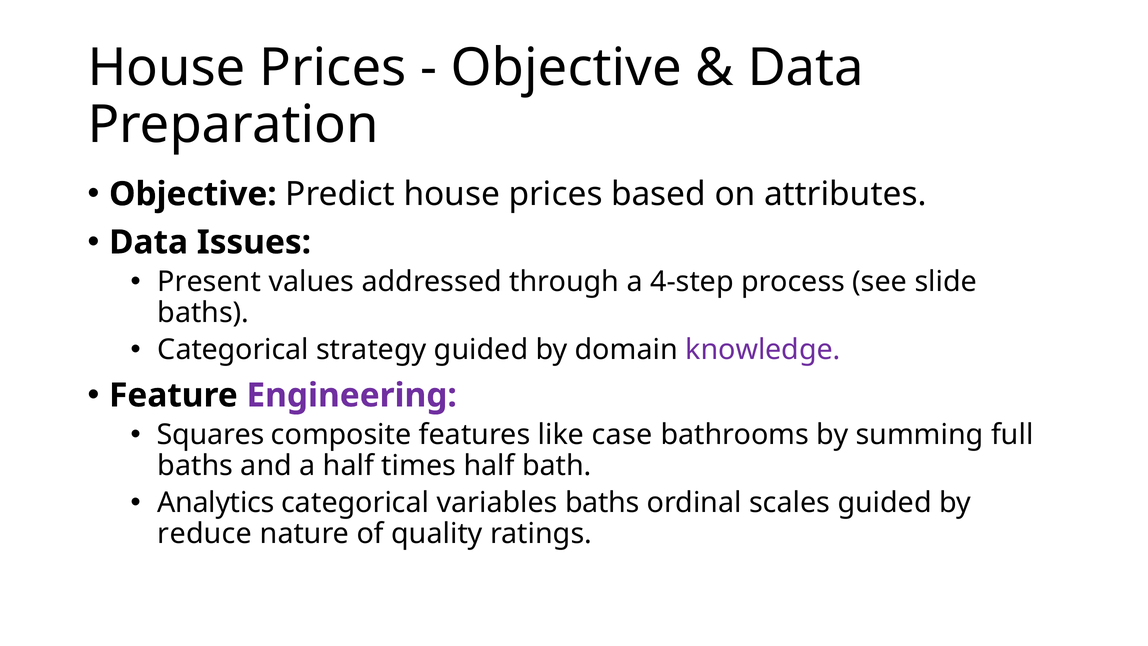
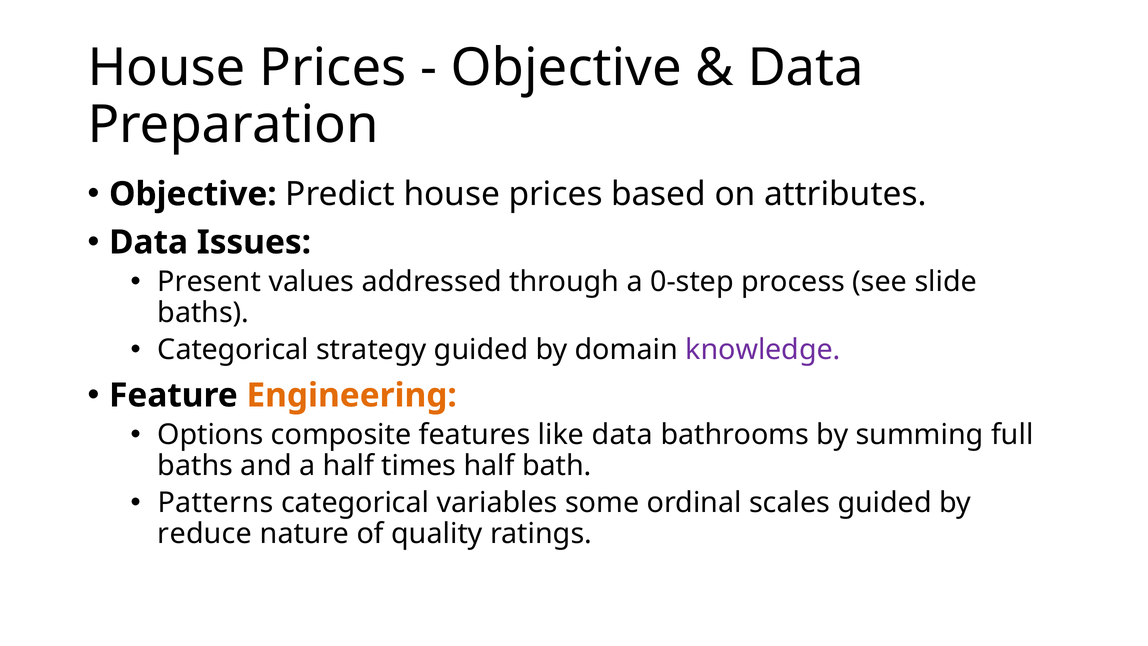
4-step: 4-step -> 0-step
Engineering colour: purple -> orange
Squares: Squares -> Options
like case: case -> data
Analytics: Analytics -> Patterns
variables baths: baths -> some
